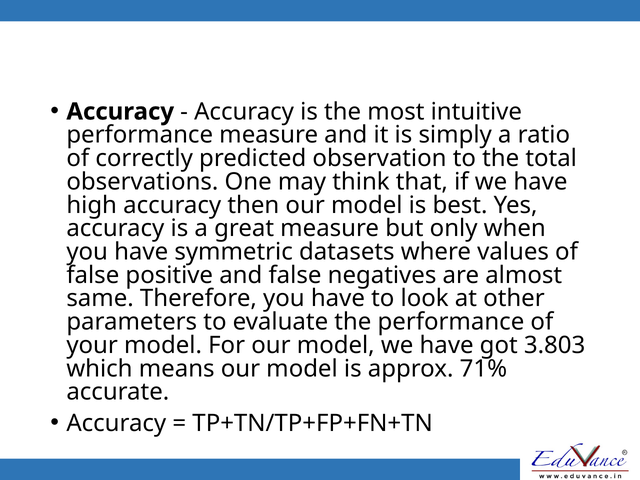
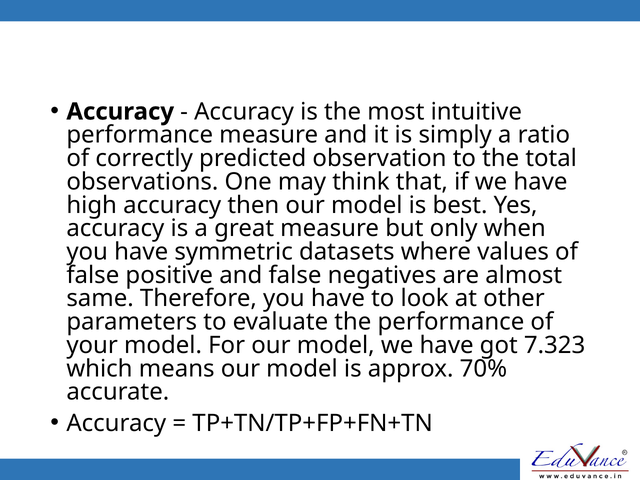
3.803: 3.803 -> 7.323
71%: 71% -> 70%
